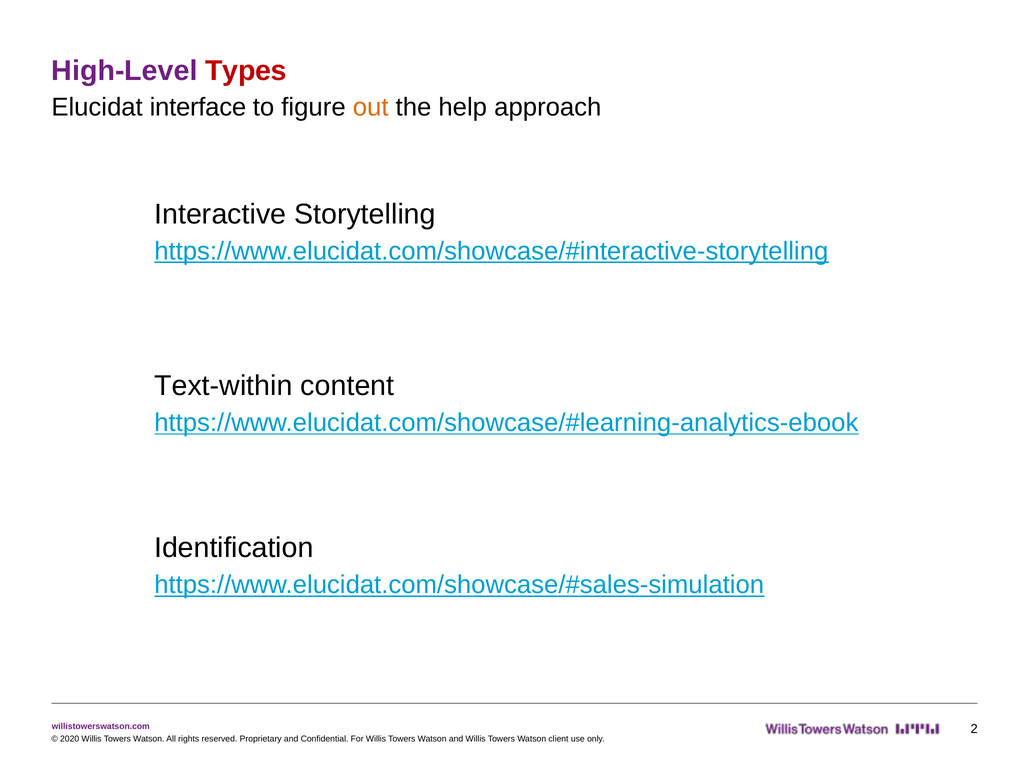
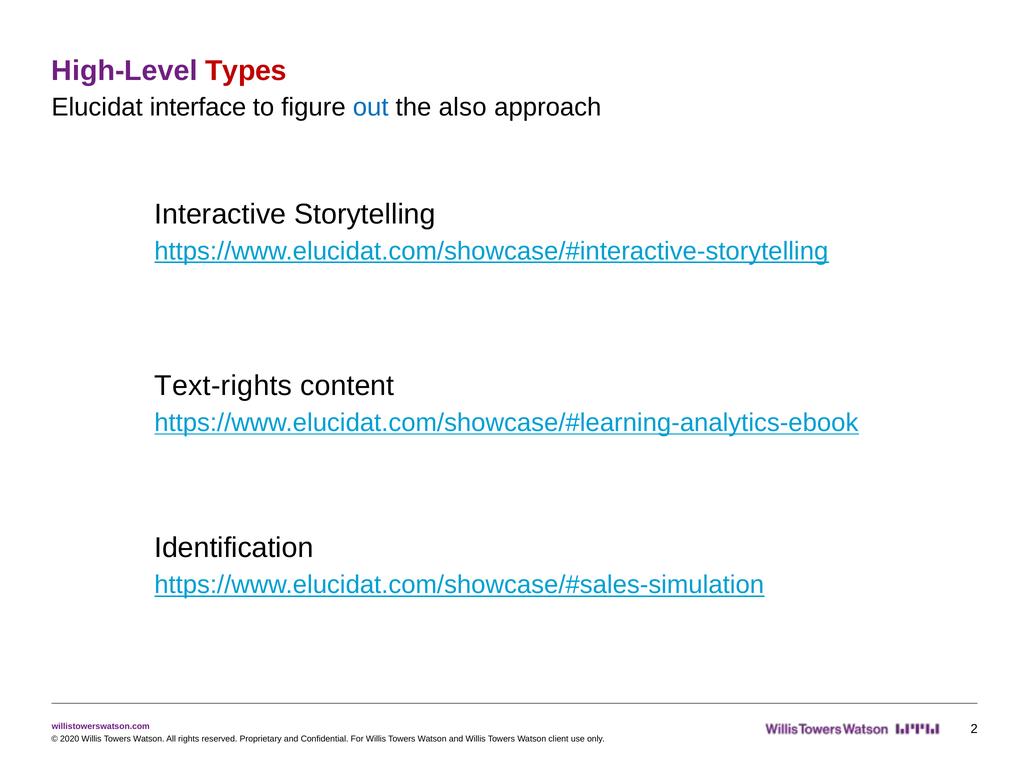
out colour: orange -> blue
help: help -> also
Text-within: Text-within -> Text-rights
